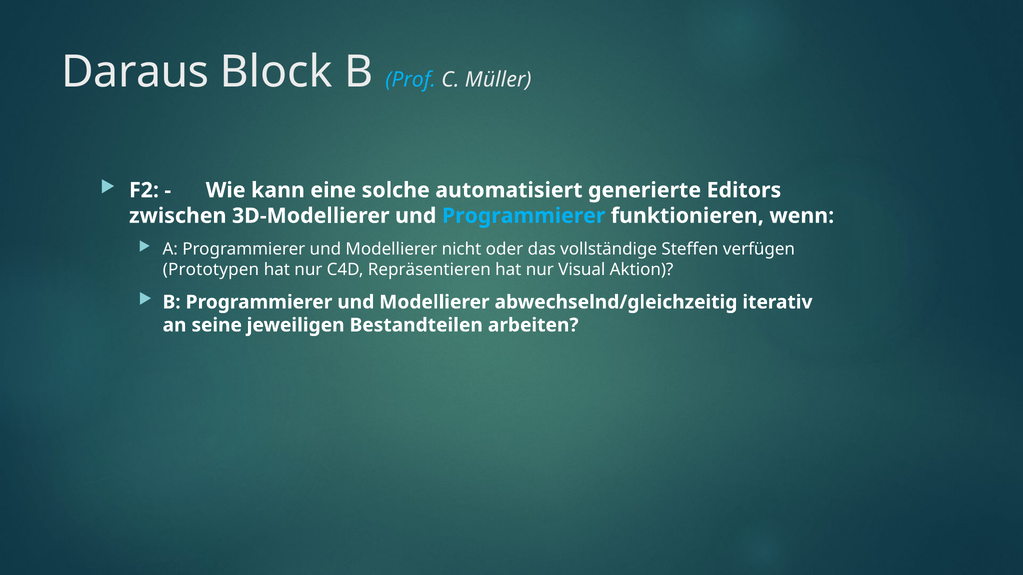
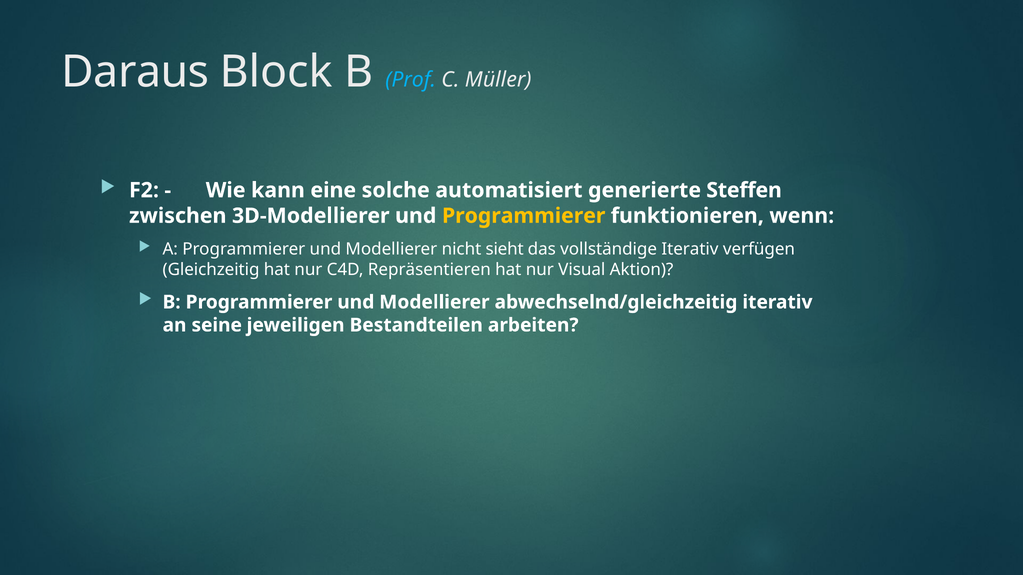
Editors: Editors -> Steffen
Programmierer at (524, 216) colour: light blue -> yellow
oder: oder -> sieht
vollständige Steffen: Steffen -> Iterativ
Prototypen: Prototypen -> Gleichzeitig
